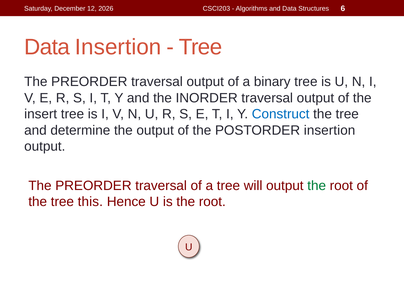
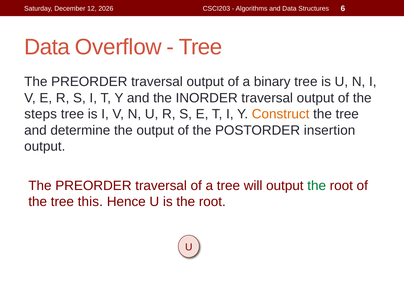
Data Insertion: Insertion -> Overflow
insert: insert -> steps
Construct colour: blue -> orange
